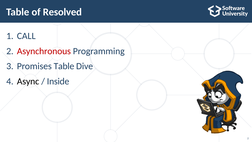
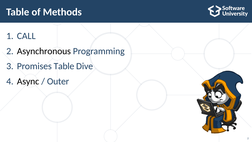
Resolved: Resolved -> Methods
Asynchronous colour: red -> black
Inside: Inside -> Outer
